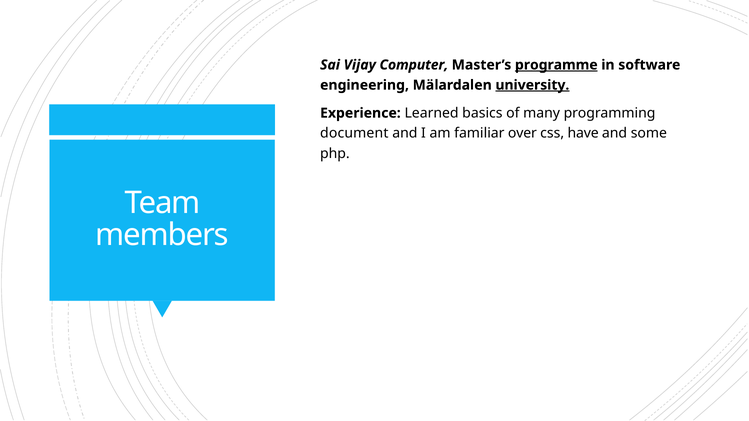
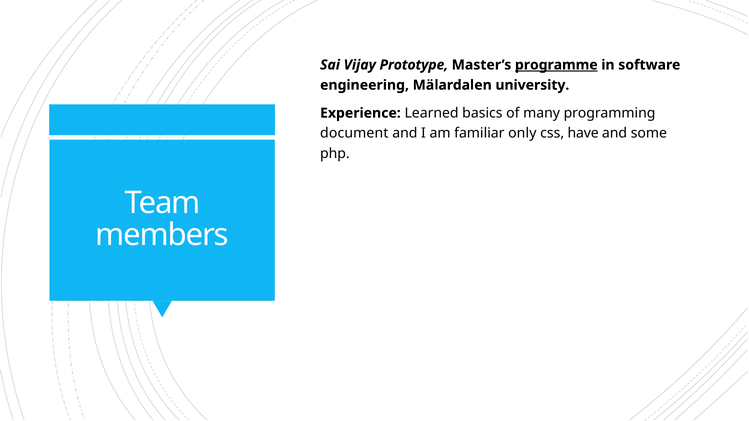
Computer: Computer -> Prototype
university underline: present -> none
over: over -> only
